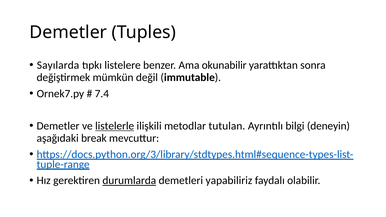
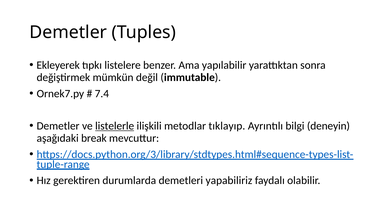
Sayılarda: Sayılarda -> Ekleyerek
okunabilir: okunabilir -> yapılabilir
tutulan: tutulan -> tıklayıp
durumlarda underline: present -> none
